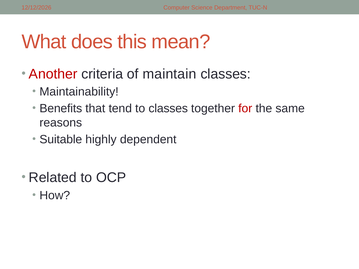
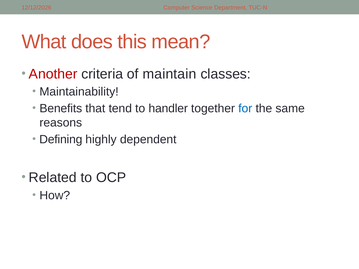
to classes: classes -> handler
for colour: red -> blue
Suitable: Suitable -> Defining
